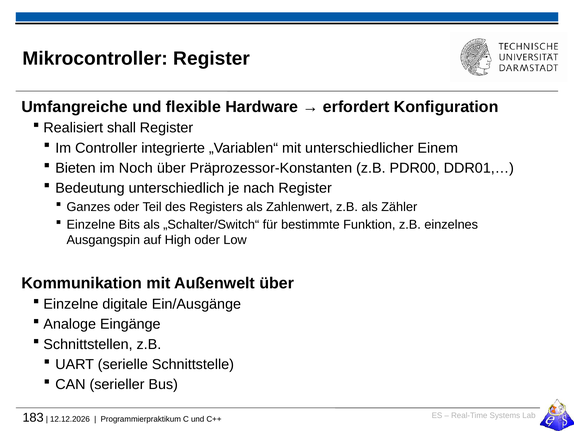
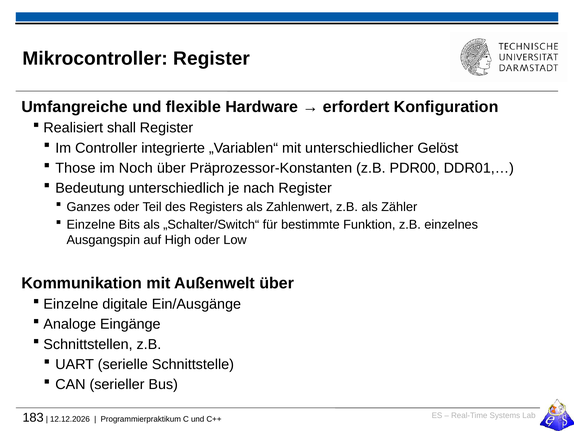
Einem: Einem -> Gelöst
Bieten: Bieten -> Those
